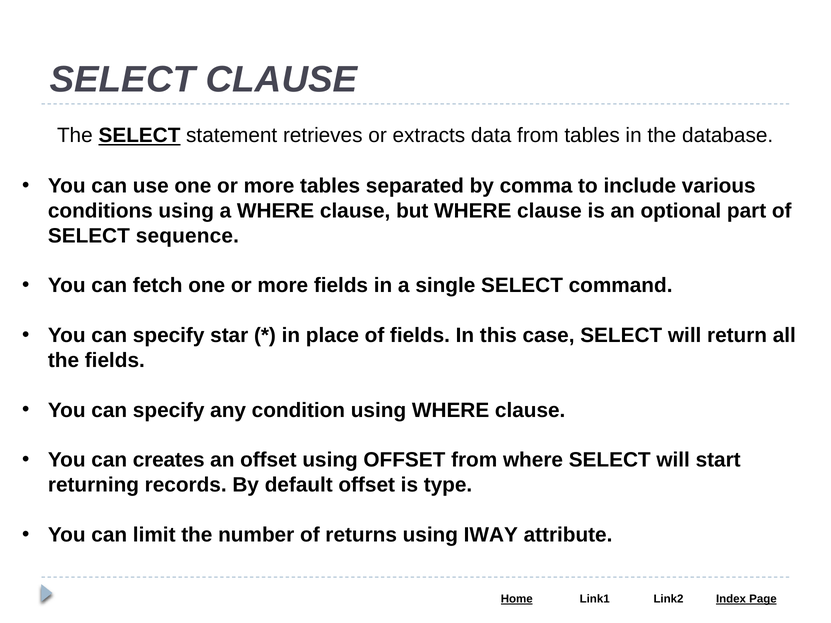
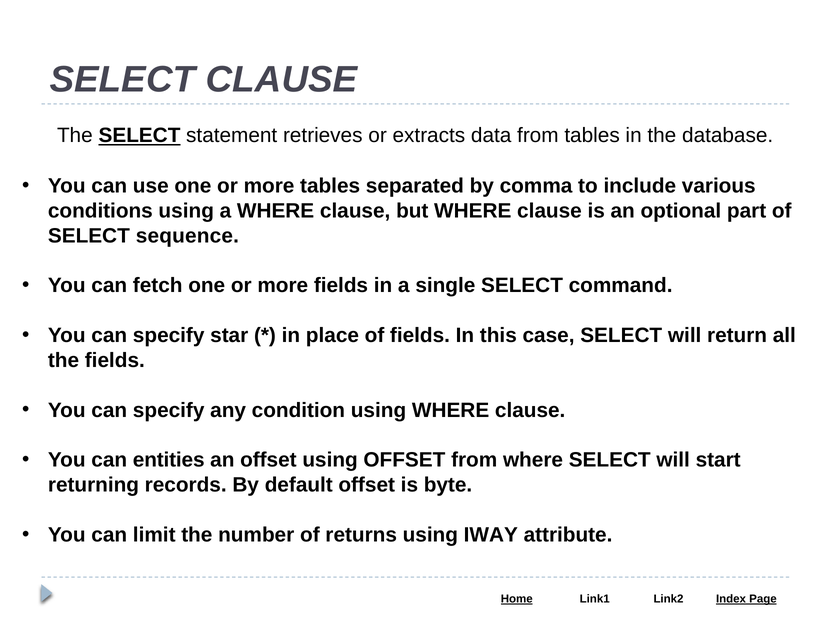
creates: creates -> entities
type: type -> byte
